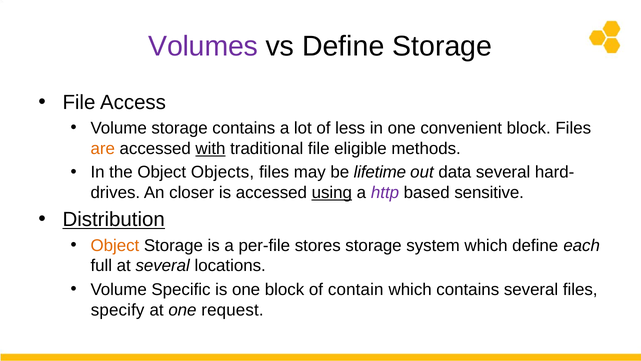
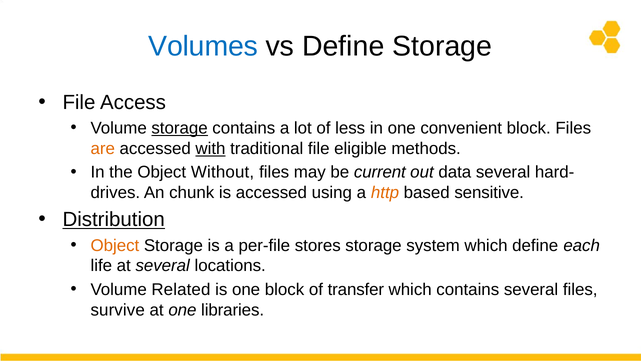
Volumes colour: purple -> blue
storage at (180, 128) underline: none -> present
Objects: Objects -> Without
lifetime: lifetime -> current
closer: closer -> chunk
using underline: present -> none
http colour: purple -> orange
full: full -> life
Specific: Specific -> Related
contain: contain -> transfer
specify: specify -> survive
request: request -> libraries
